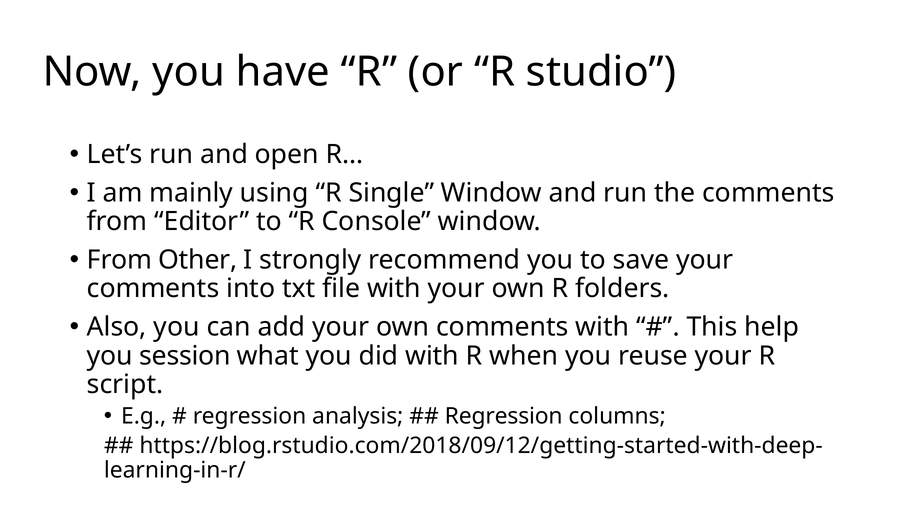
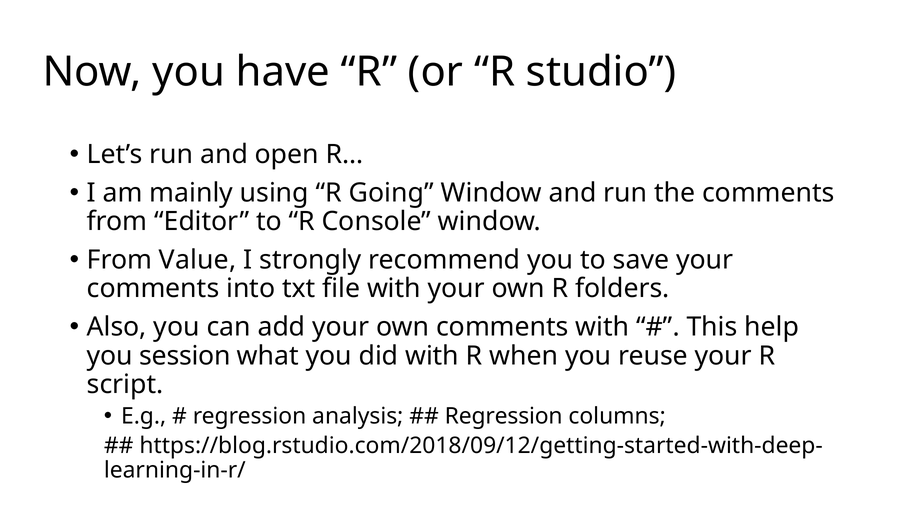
Single: Single -> Going
Other: Other -> Value
